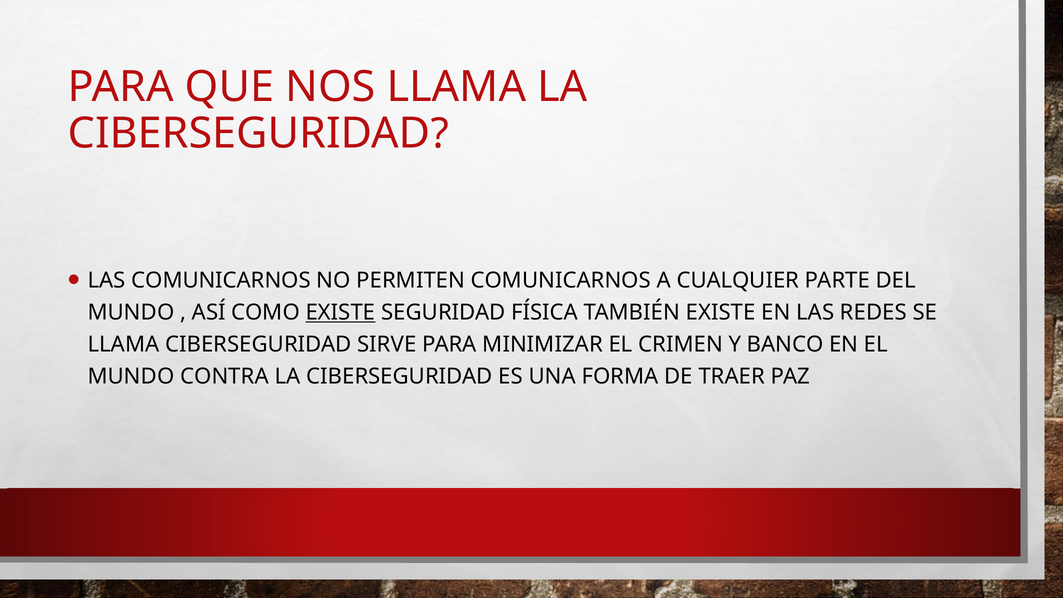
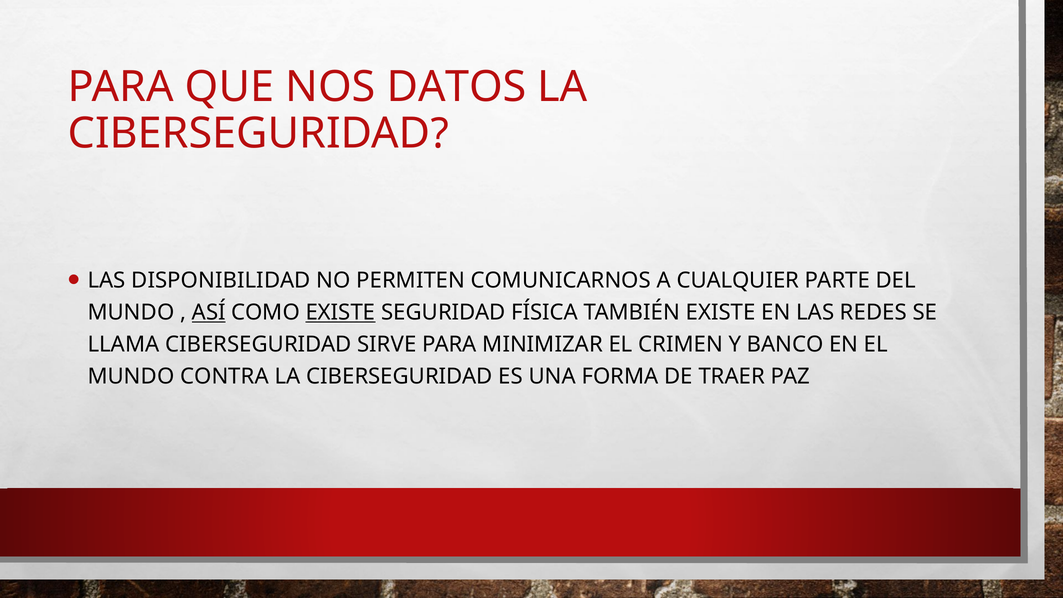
NOS LLAMA: LLAMA -> DATOS
LAS COMUNICARNOS: COMUNICARNOS -> DISPONIBILIDAD
ASÍ underline: none -> present
